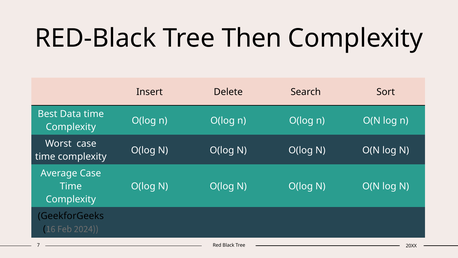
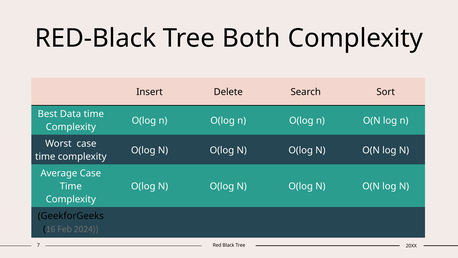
Then: Then -> Both
